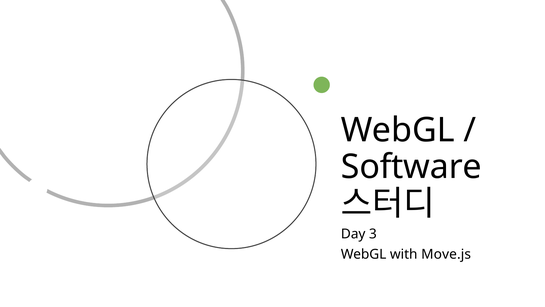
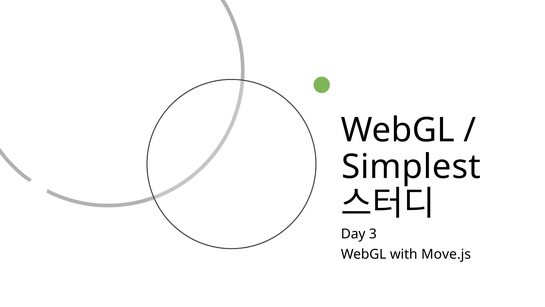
Software: Software -> Simplest
